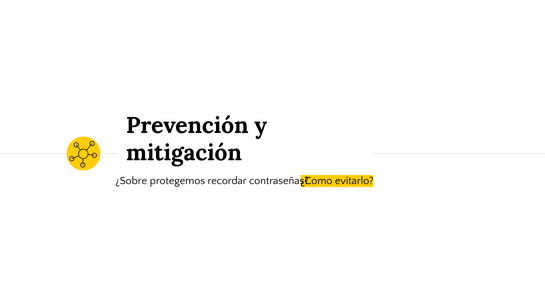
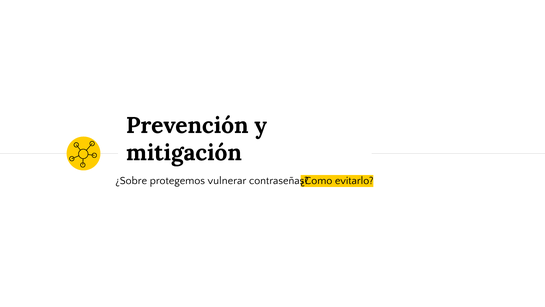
recordar: recordar -> vulnerar
